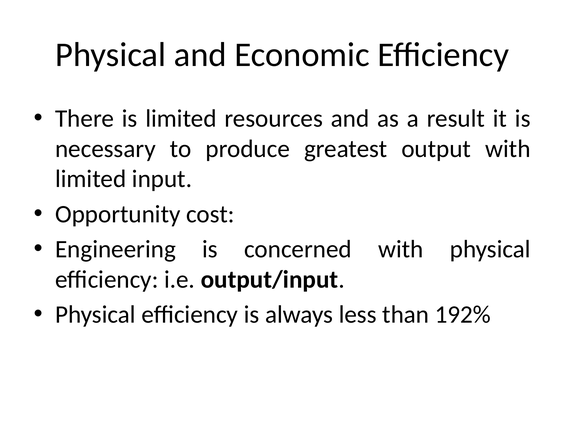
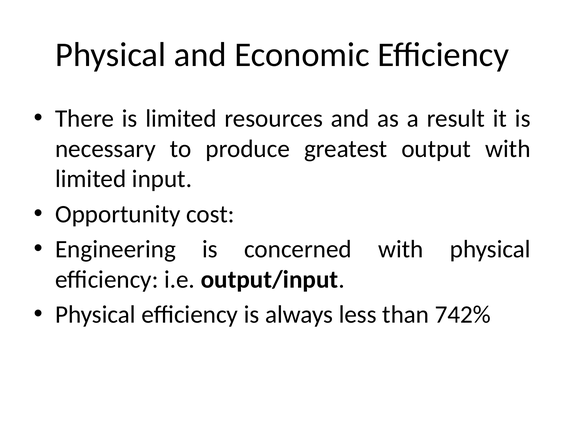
192%: 192% -> 742%
